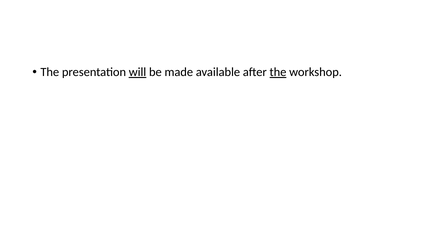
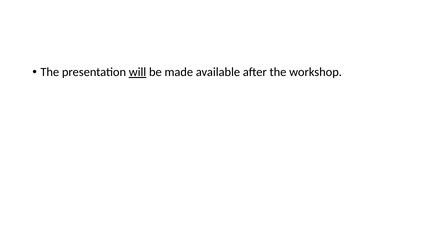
the at (278, 72) underline: present -> none
